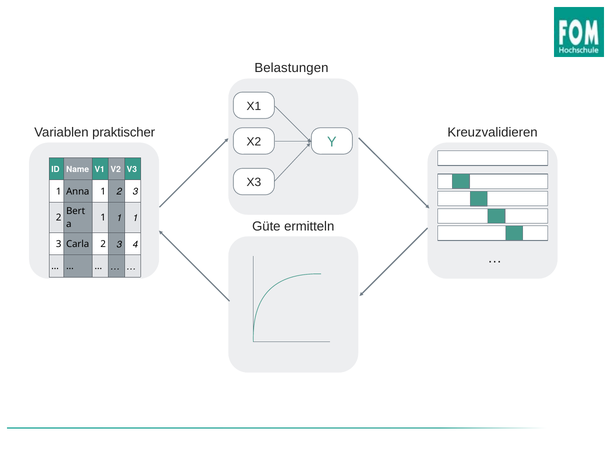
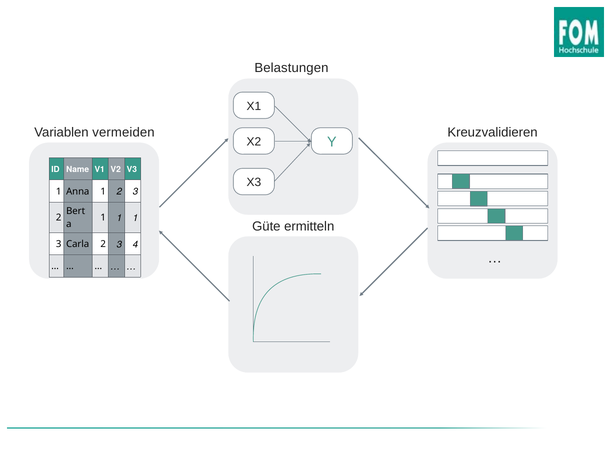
praktischer: praktischer -> vermeiden
